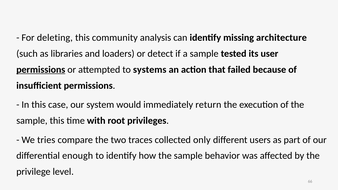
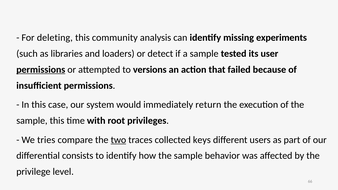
architecture: architecture -> experiments
systems: systems -> versions
two underline: none -> present
only: only -> keys
enough: enough -> consists
